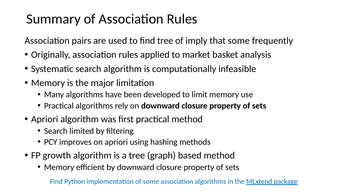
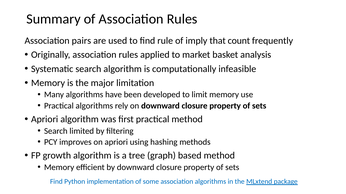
find tree: tree -> rule
that some: some -> count
